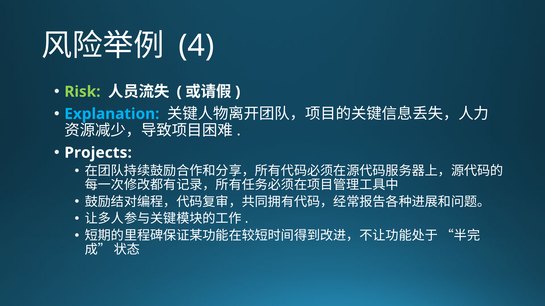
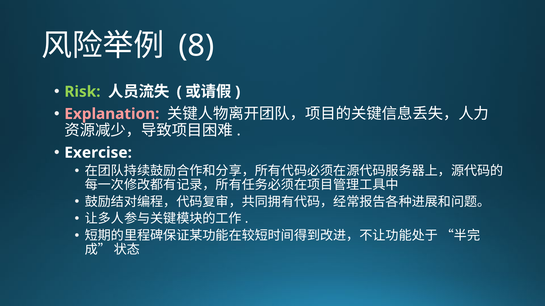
4: 4 -> 8
Explanation colour: light blue -> pink
Projects: Projects -> Exercise
